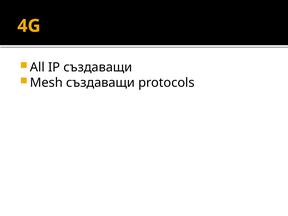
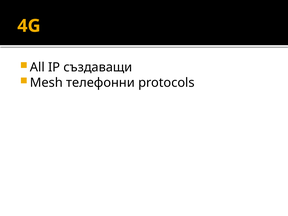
Mesh създаващи: създаващи -> телефонни
